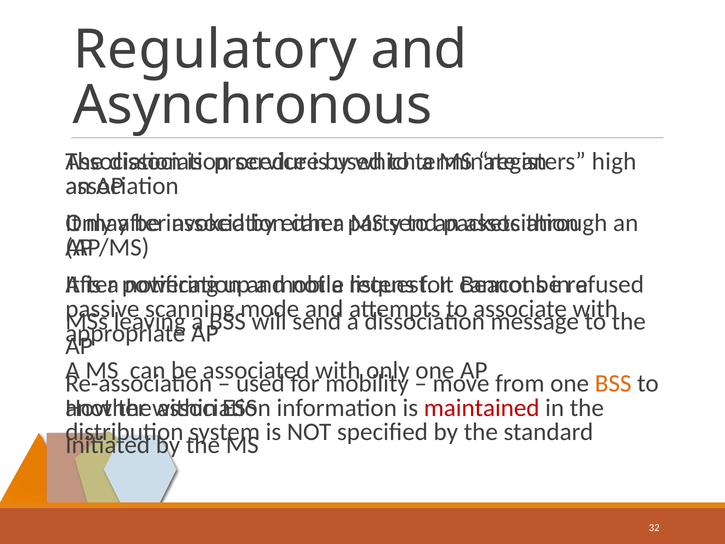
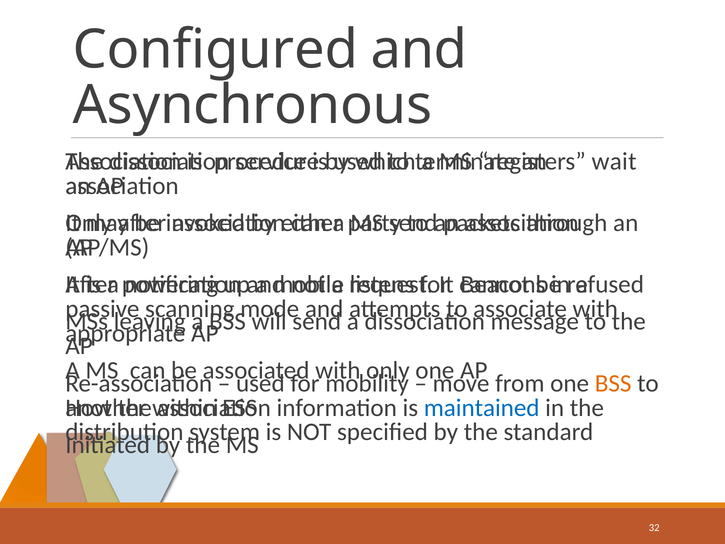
Regulatory: Regulatory -> Configured
high: high -> wait
maintained colour: red -> blue
